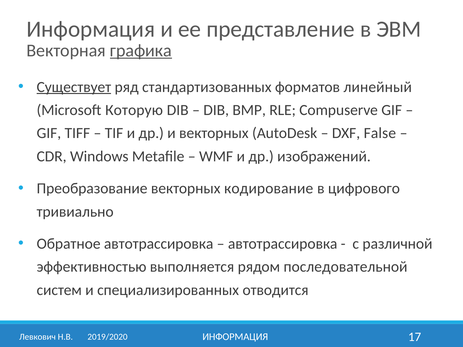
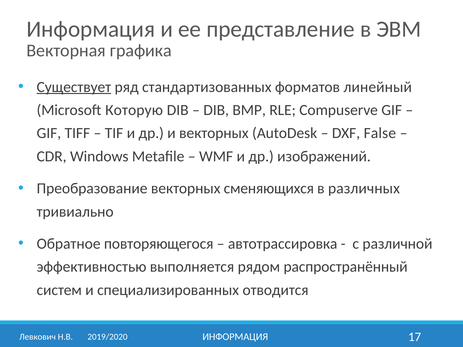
графика underline: present -> none
кодирование: кодирование -> сменяющихся
цифрового: цифрового -> различных
Обратное автотрассировка: автотрассировка -> повторяющегося
последовательной: последовательной -> распространённый
